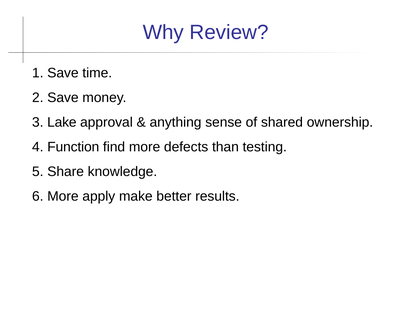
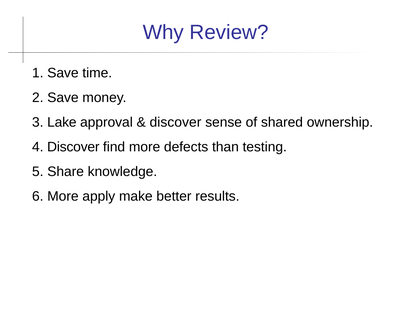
anything at (176, 122): anything -> discover
4 Function: Function -> Discover
